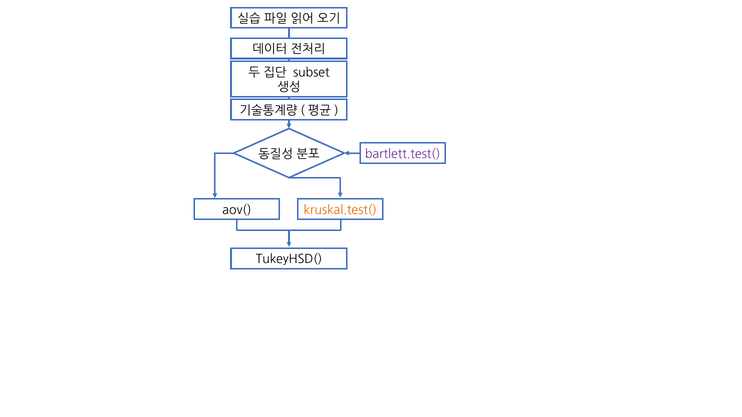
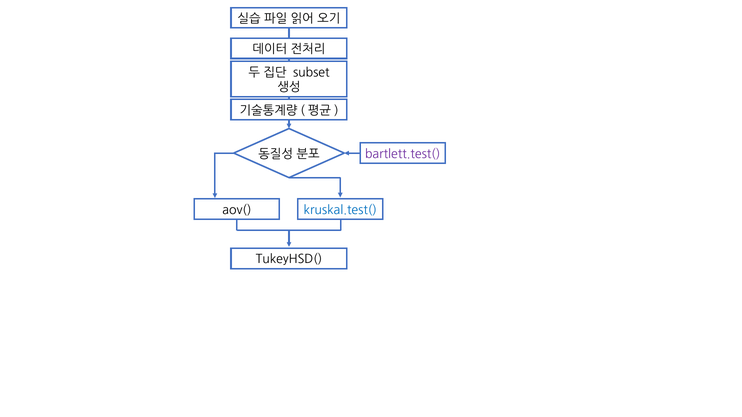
kruskal.test( colour: orange -> blue
